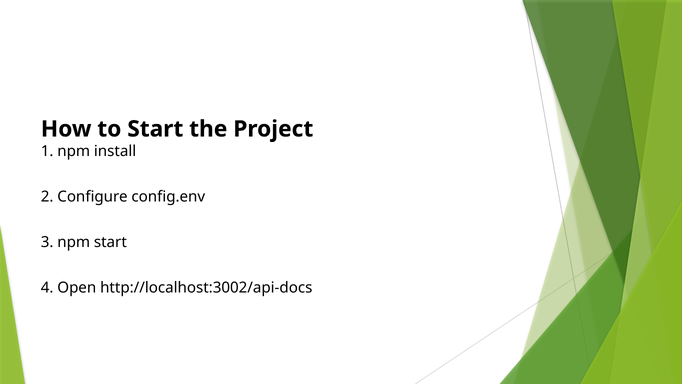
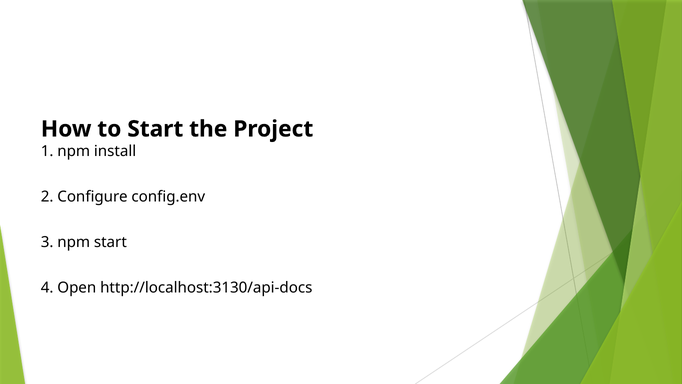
http://localhost:3002/api-docs: http://localhost:3002/api-docs -> http://localhost:3130/api-docs
